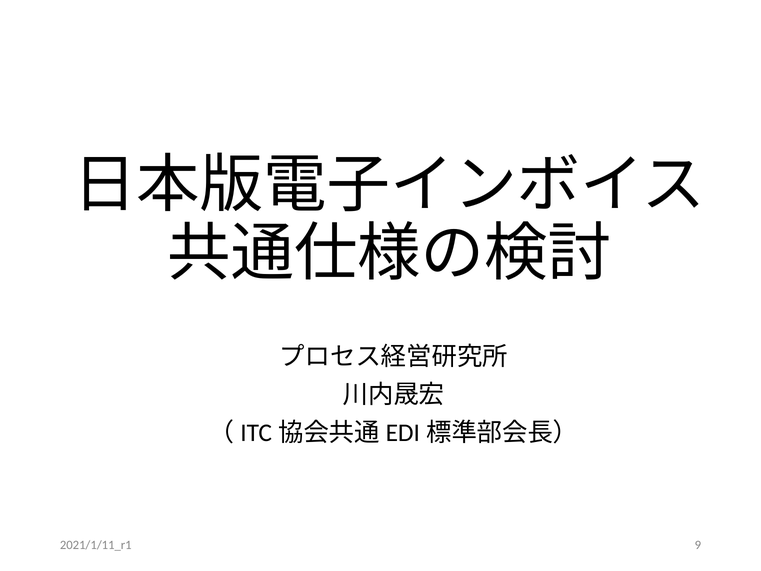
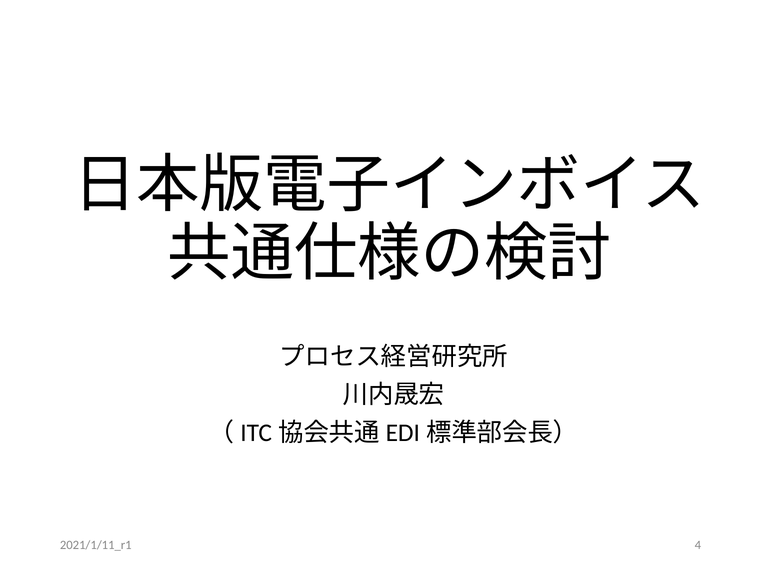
9: 9 -> 4
